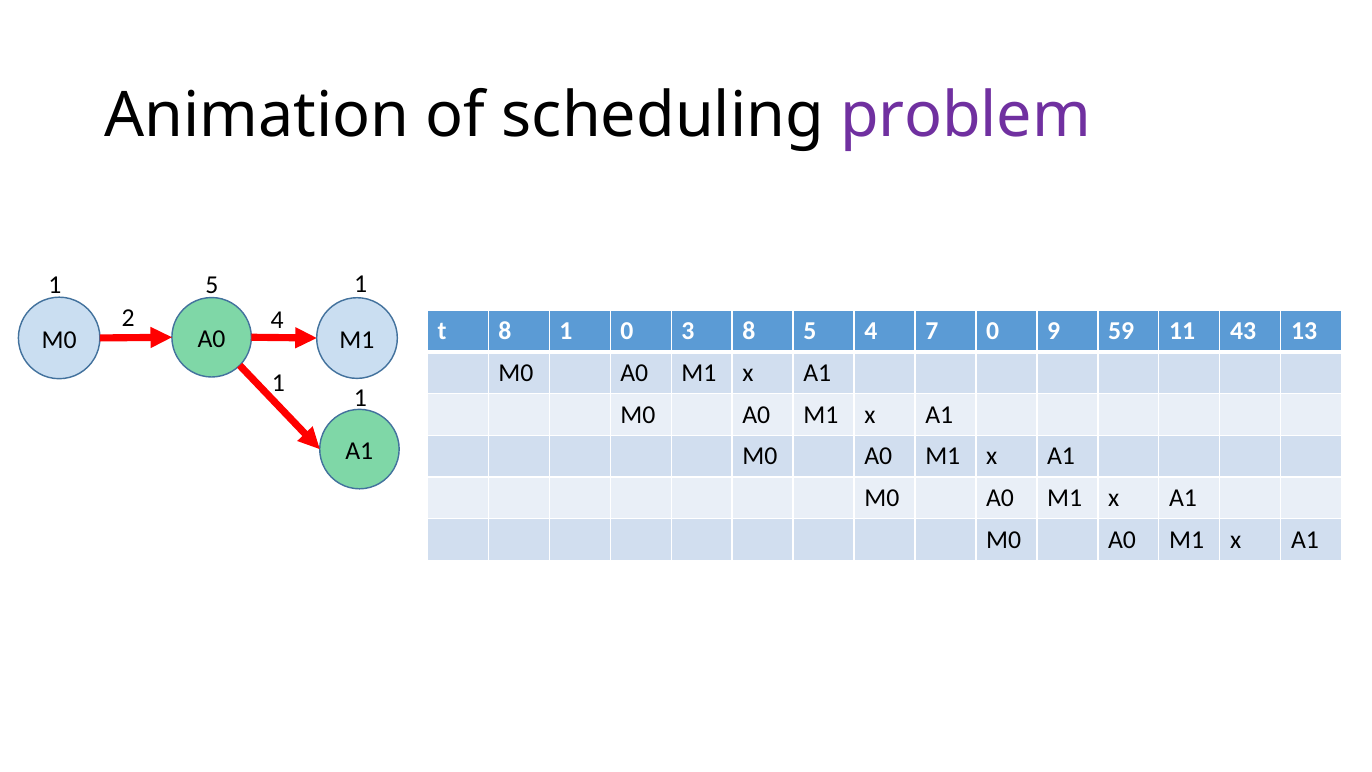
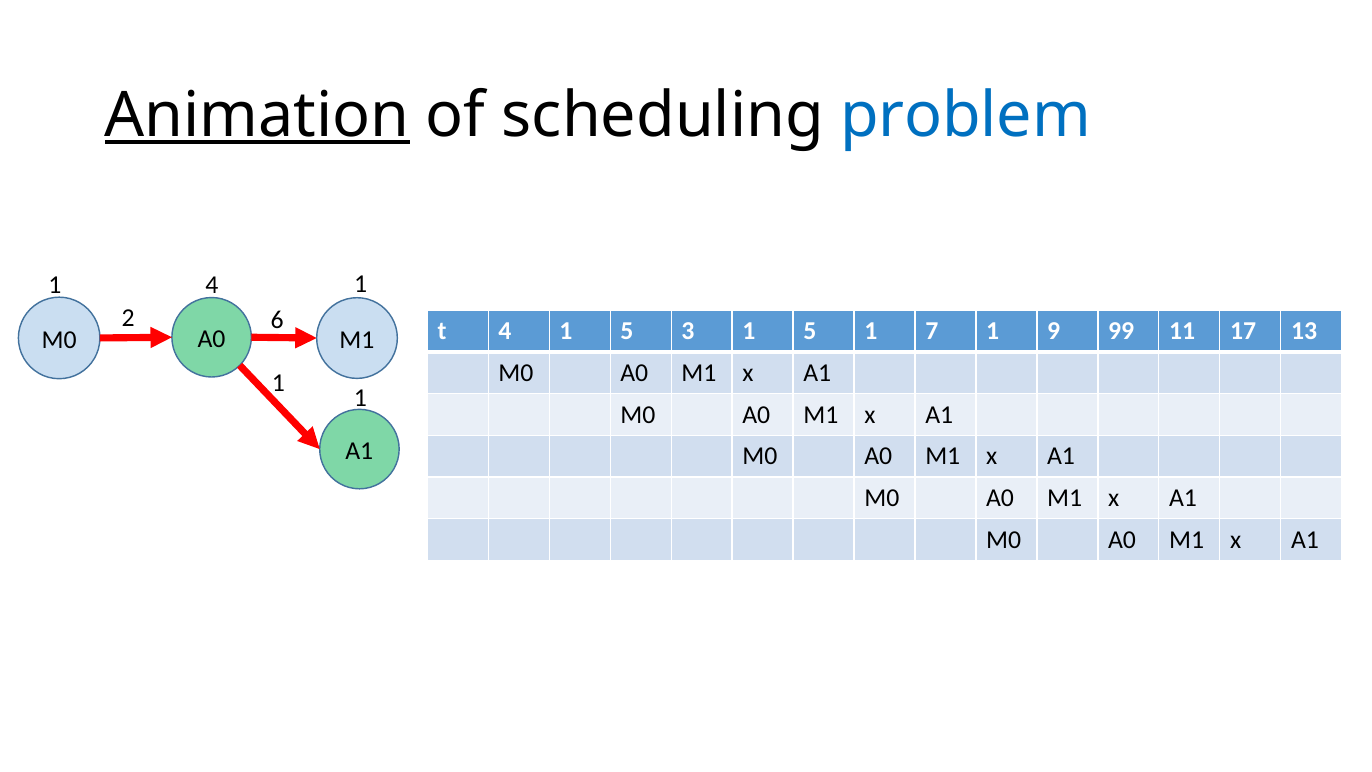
Animation underline: none -> present
problem colour: purple -> blue
1 5: 5 -> 4
2 4: 4 -> 6
t 8: 8 -> 4
0 at (627, 331): 0 -> 5
3 8: 8 -> 1
5 4: 4 -> 1
7 0: 0 -> 1
59: 59 -> 99
43: 43 -> 17
